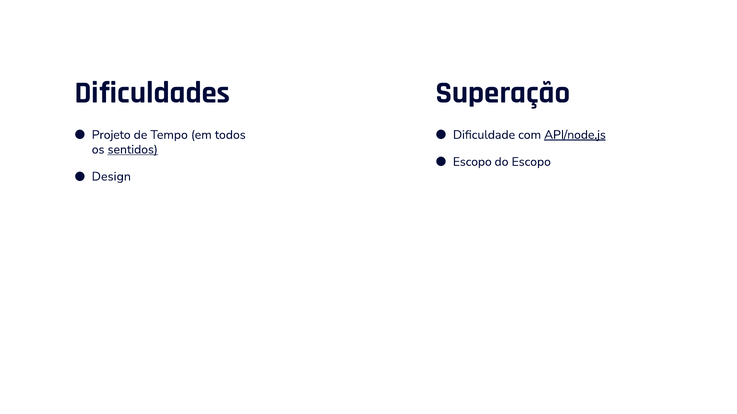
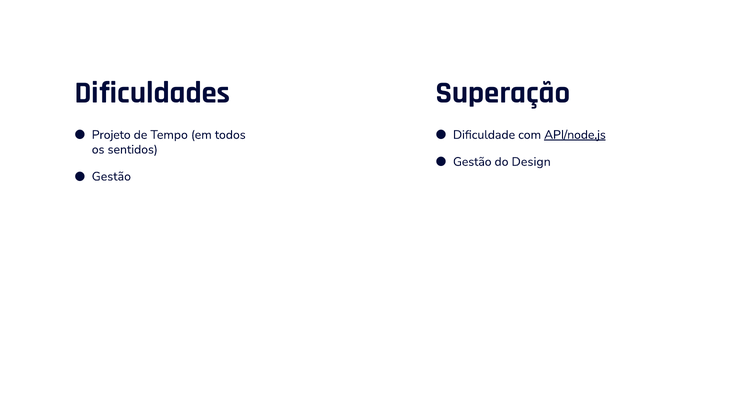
sentidos underline: present -> none
Escopo at (472, 162): Escopo -> Gestão
do Escopo: Escopo -> Design
Design at (111, 177): Design -> Gestão
